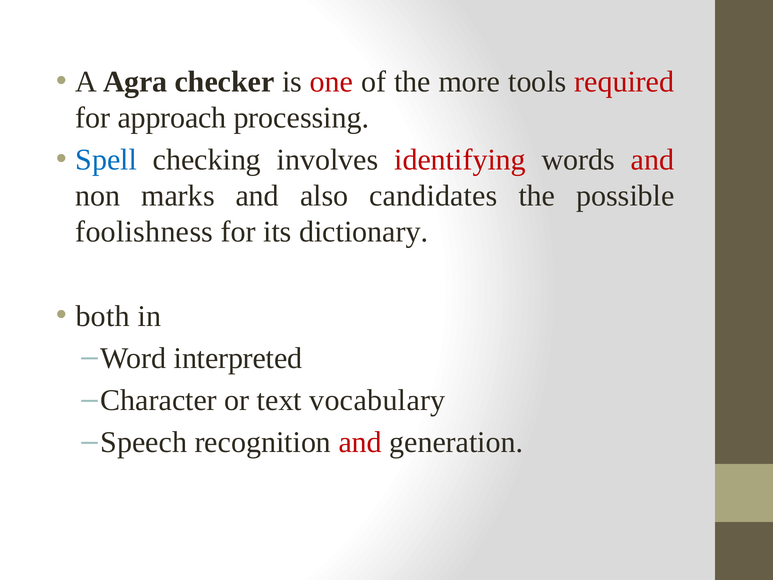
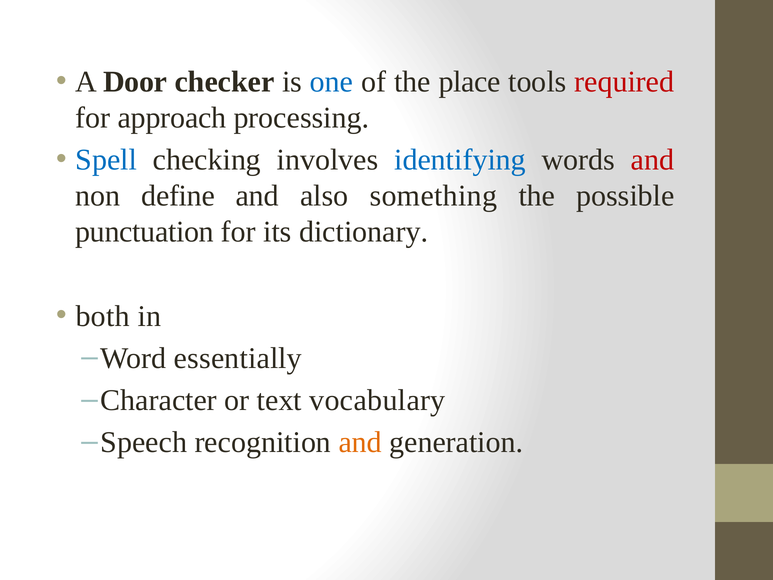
Agra: Agra -> Door
one colour: red -> blue
more: more -> place
identifying colour: red -> blue
marks: marks -> define
candidates: candidates -> something
foolishness: foolishness -> punctuation
interpreted: interpreted -> essentially
and at (360, 442) colour: red -> orange
